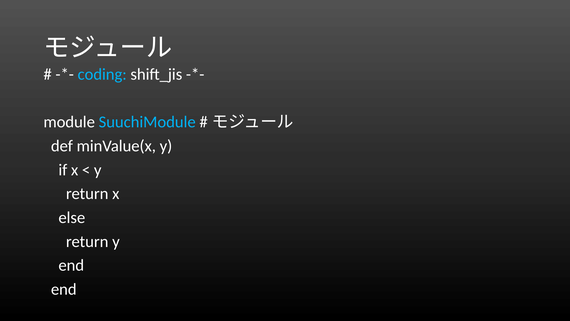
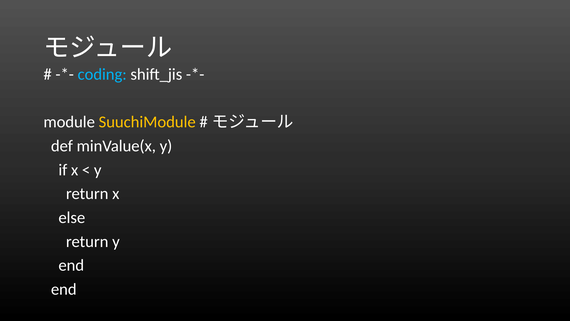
SuuchiModule colour: light blue -> yellow
